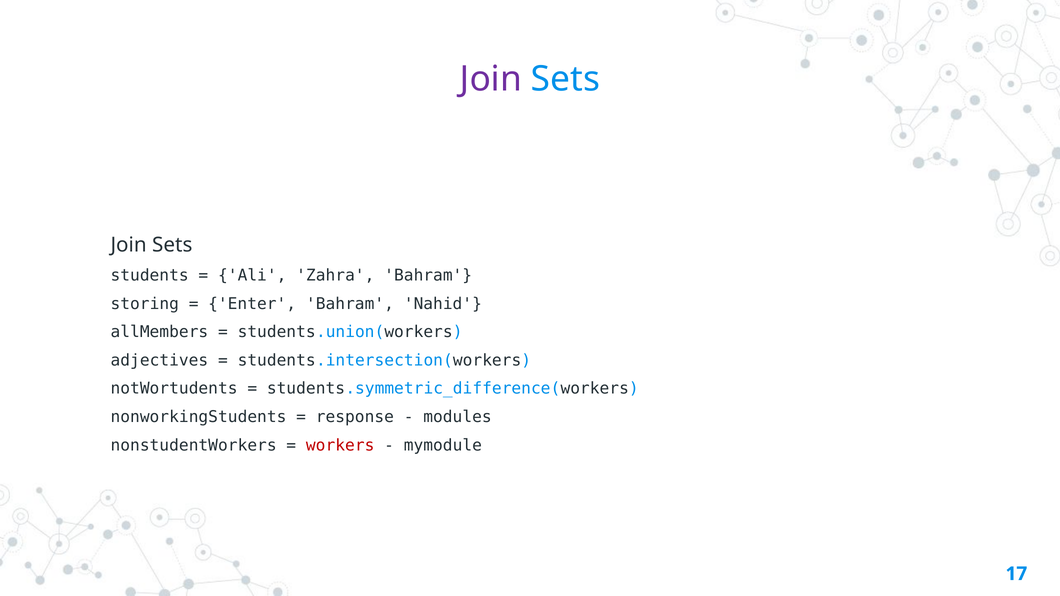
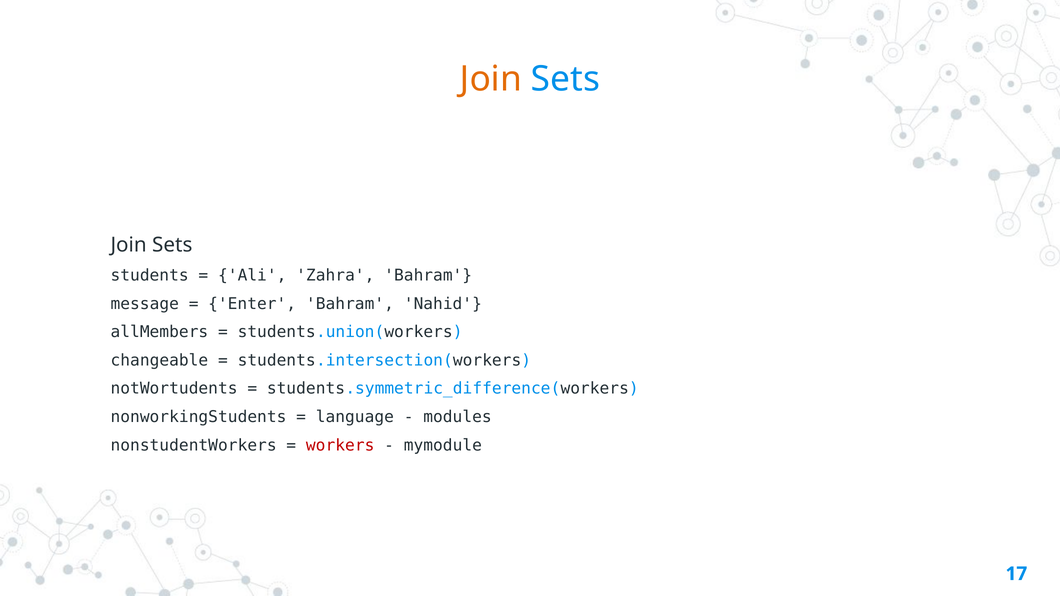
Join at (491, 79) colour: purple -> orange
storing: storing -> message
adjectives: adjectives -> changeable
response: response -> language
